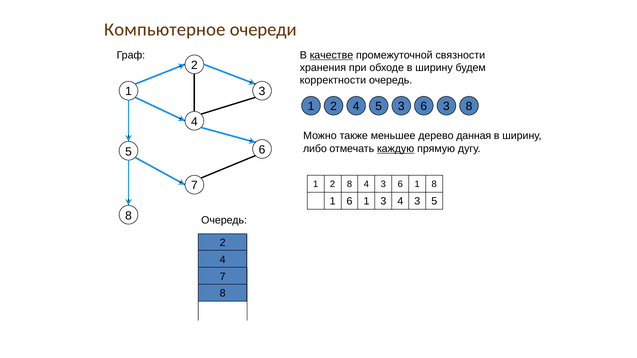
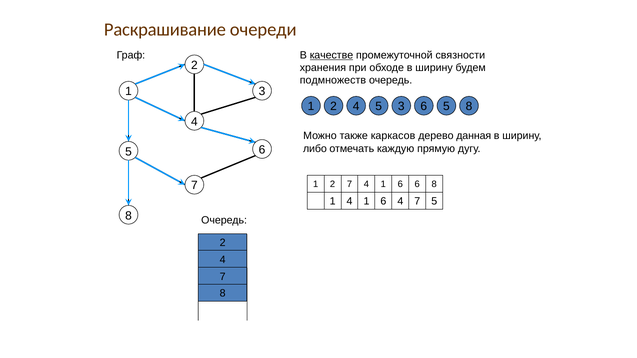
Компьютерное: Компьютерное -> Раскрашивание
корректности: корректности -> подмножеств
5 3: 3 -> 5
меньшее: меньшее -> каркасов
каждую underline: present -> none
2 8: 8 -> 7
3 at (383, 185): 3 -> 1
1 at (417, 185): 1 -> 6
1 6: 6 -> 4
3 at (383, 202): 3 -> 6
3 at (417, 202): 3 -> 7
